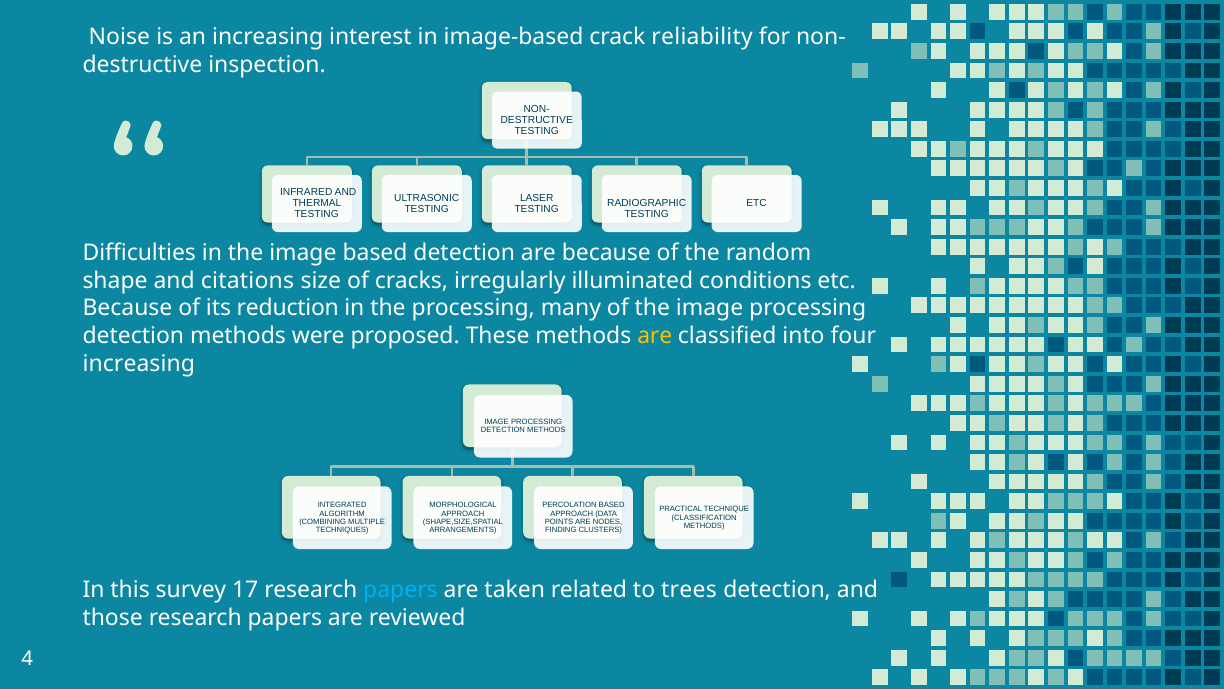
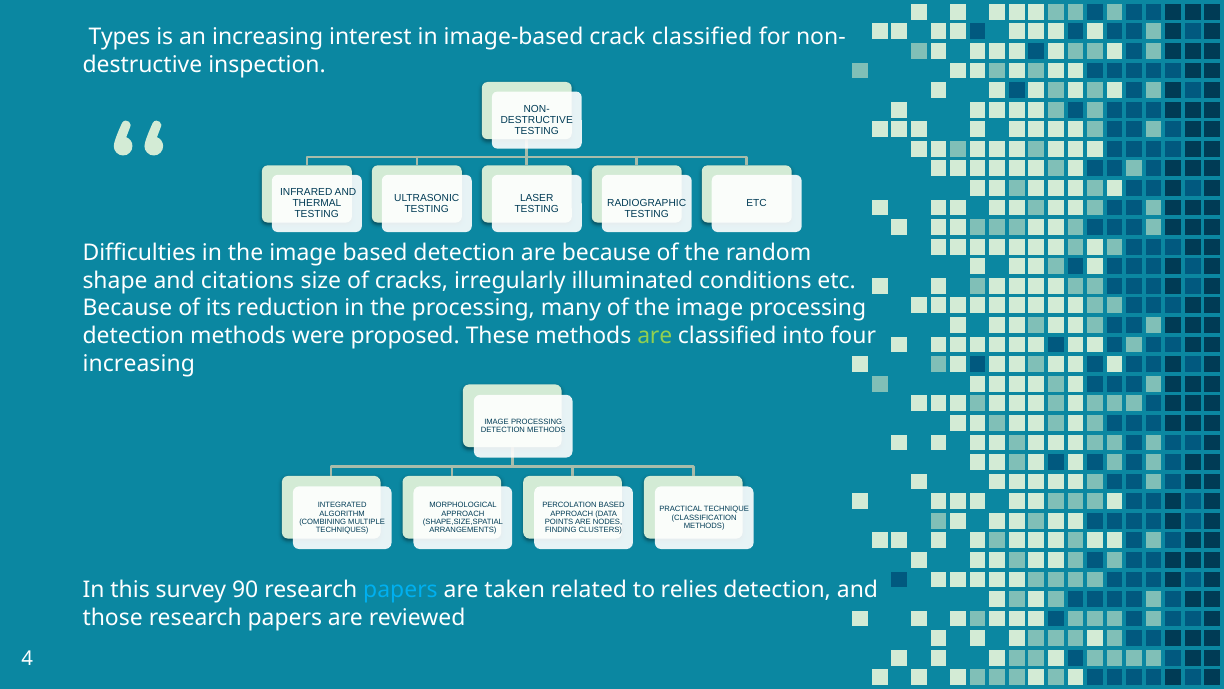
Noise: Noise -> Types
crack reliability: reliability -> classified
are at (655, 336) colour: yellow -> light green
17: 17 -> 90
trees: trees -> relies
